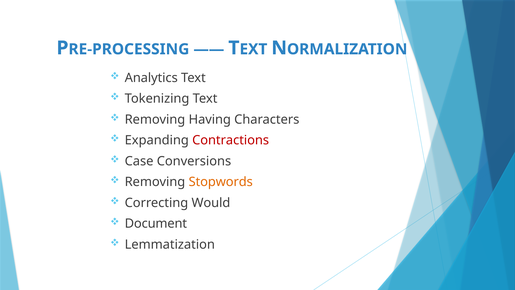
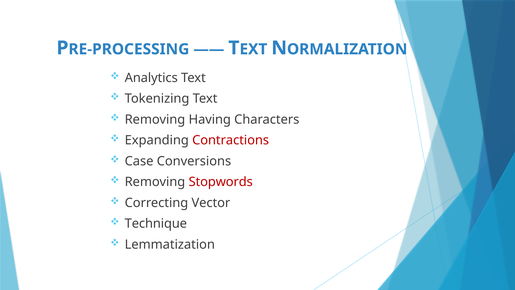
Stopwords colour: orange -> red
Would: Would -> Vector
Document: Document -> Technique
